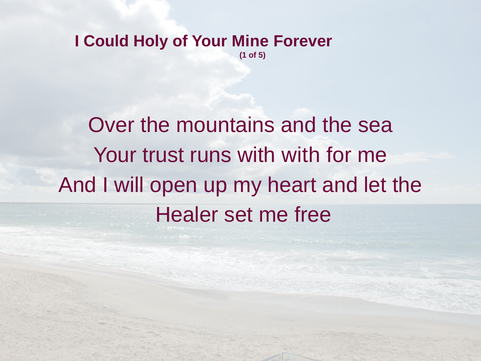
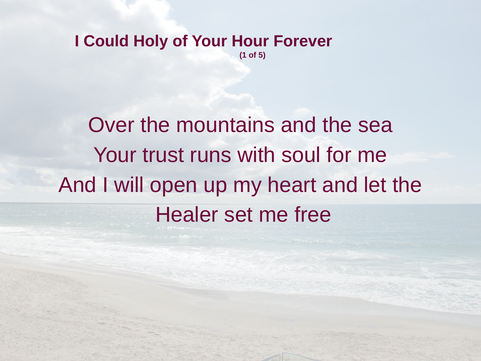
Mine: Mine -> Hour
with with: with -> soul
